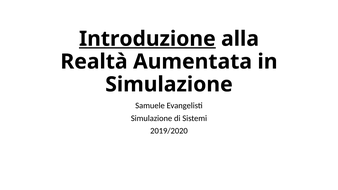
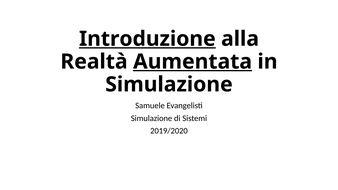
Aumentata underline: none -> present
